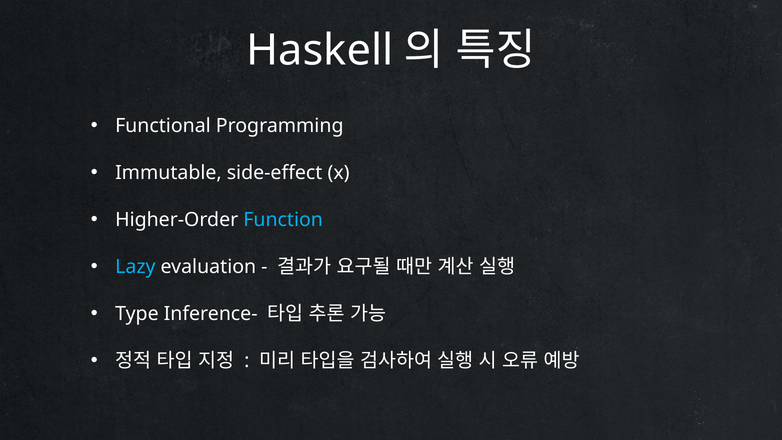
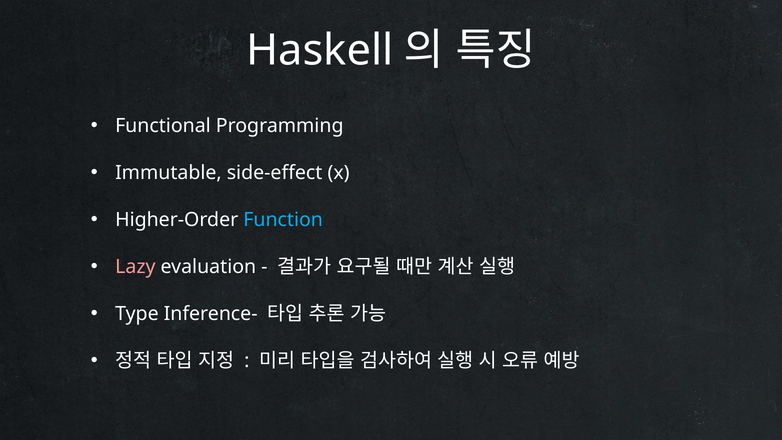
Lazy colour: light blue -> pink
